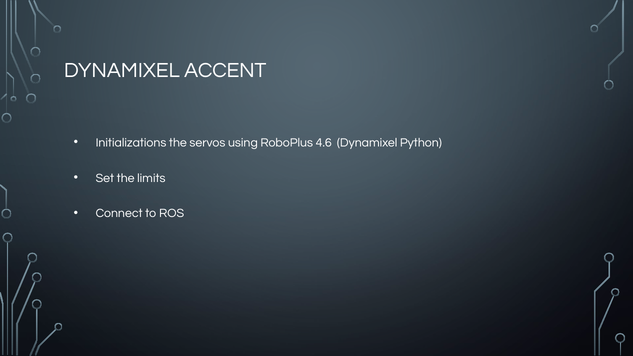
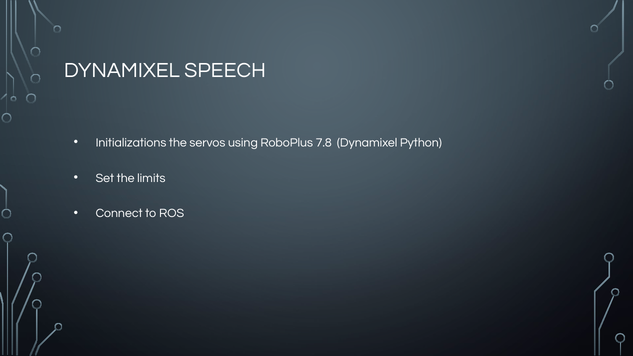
ACCENT: ACCENT -> SPEECH
4.6: 4.6 -> 7.8
